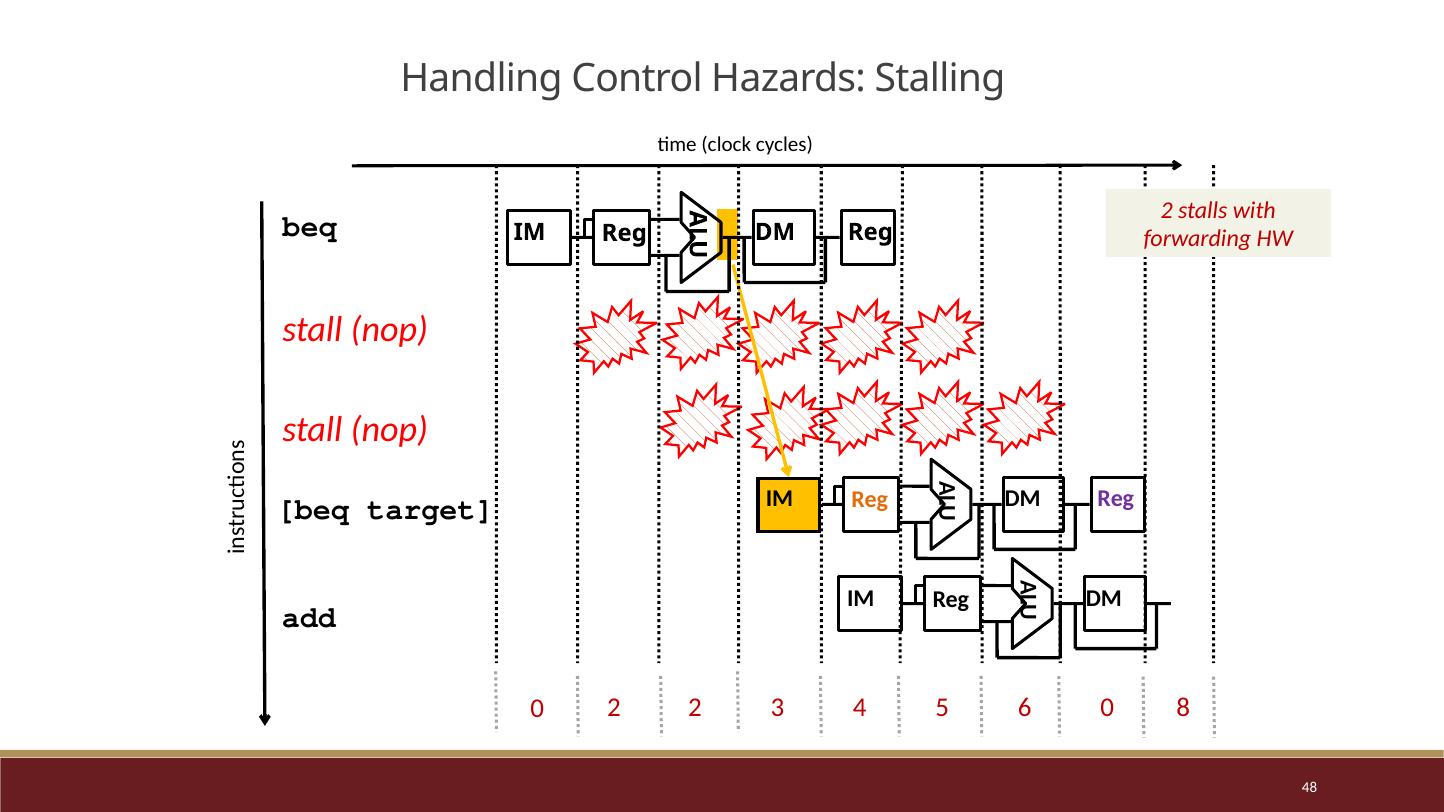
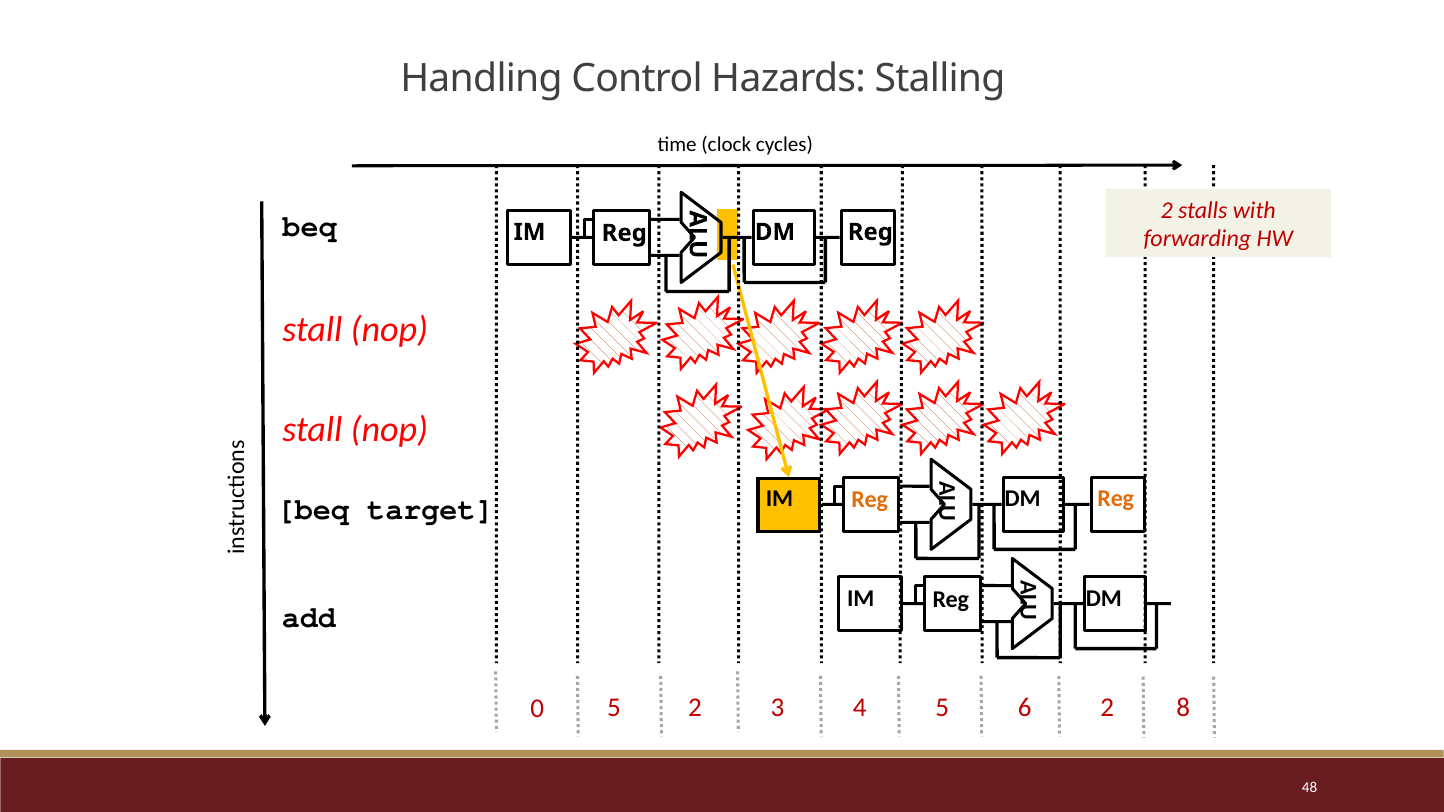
Reg at (1116, 499) colour: purple -> orange
0 2: 2 -> 5
6 0: 0 -> 2
